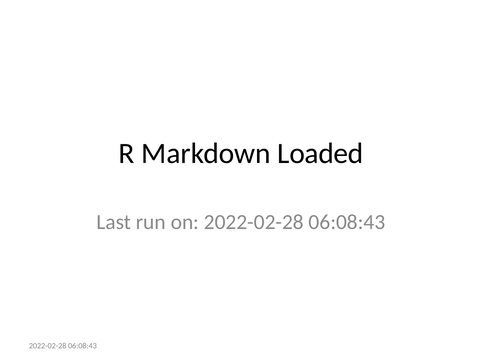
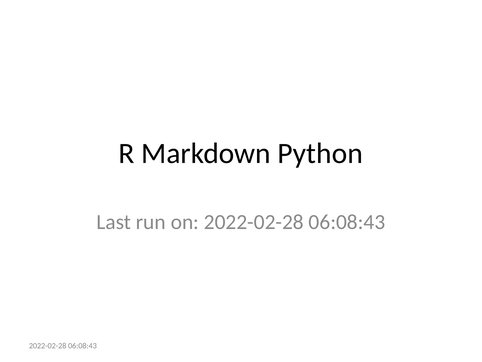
Loaded: Loaded -> Python
